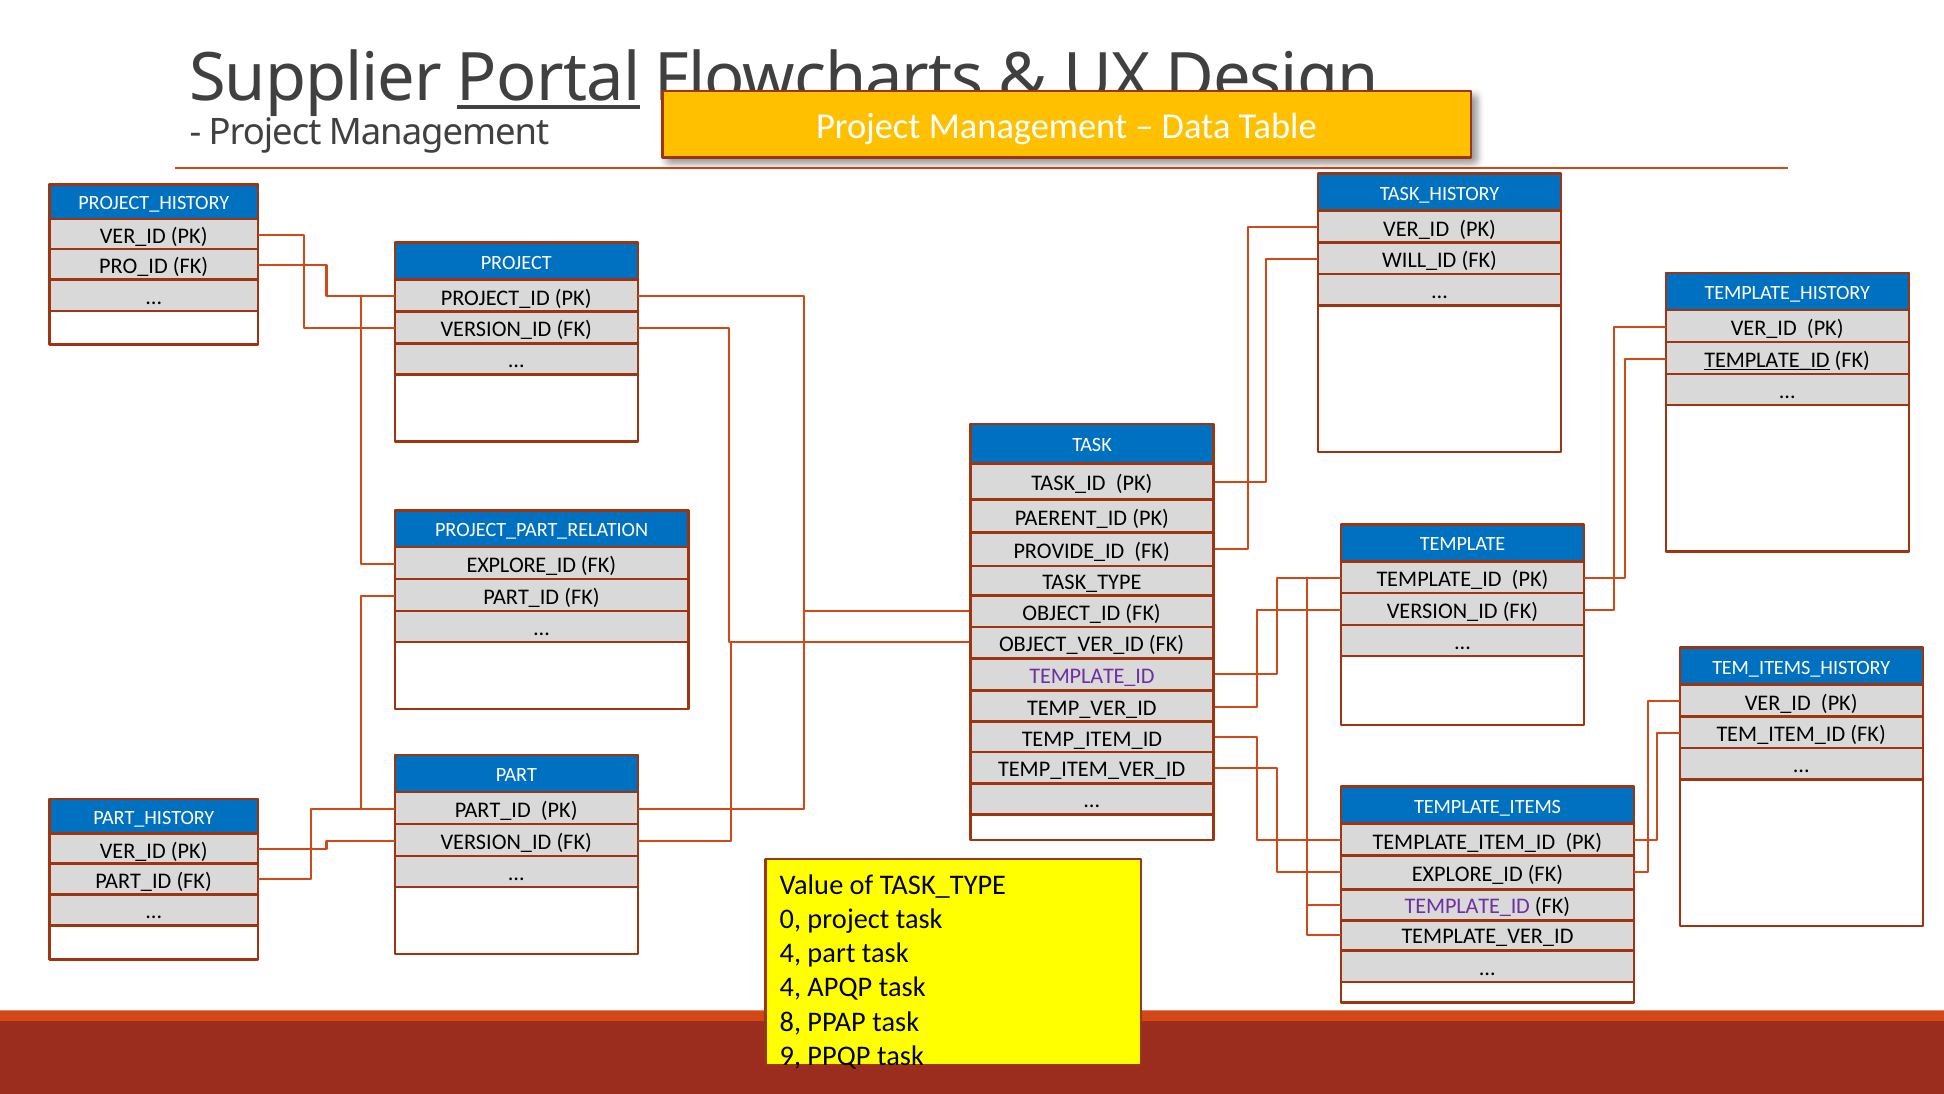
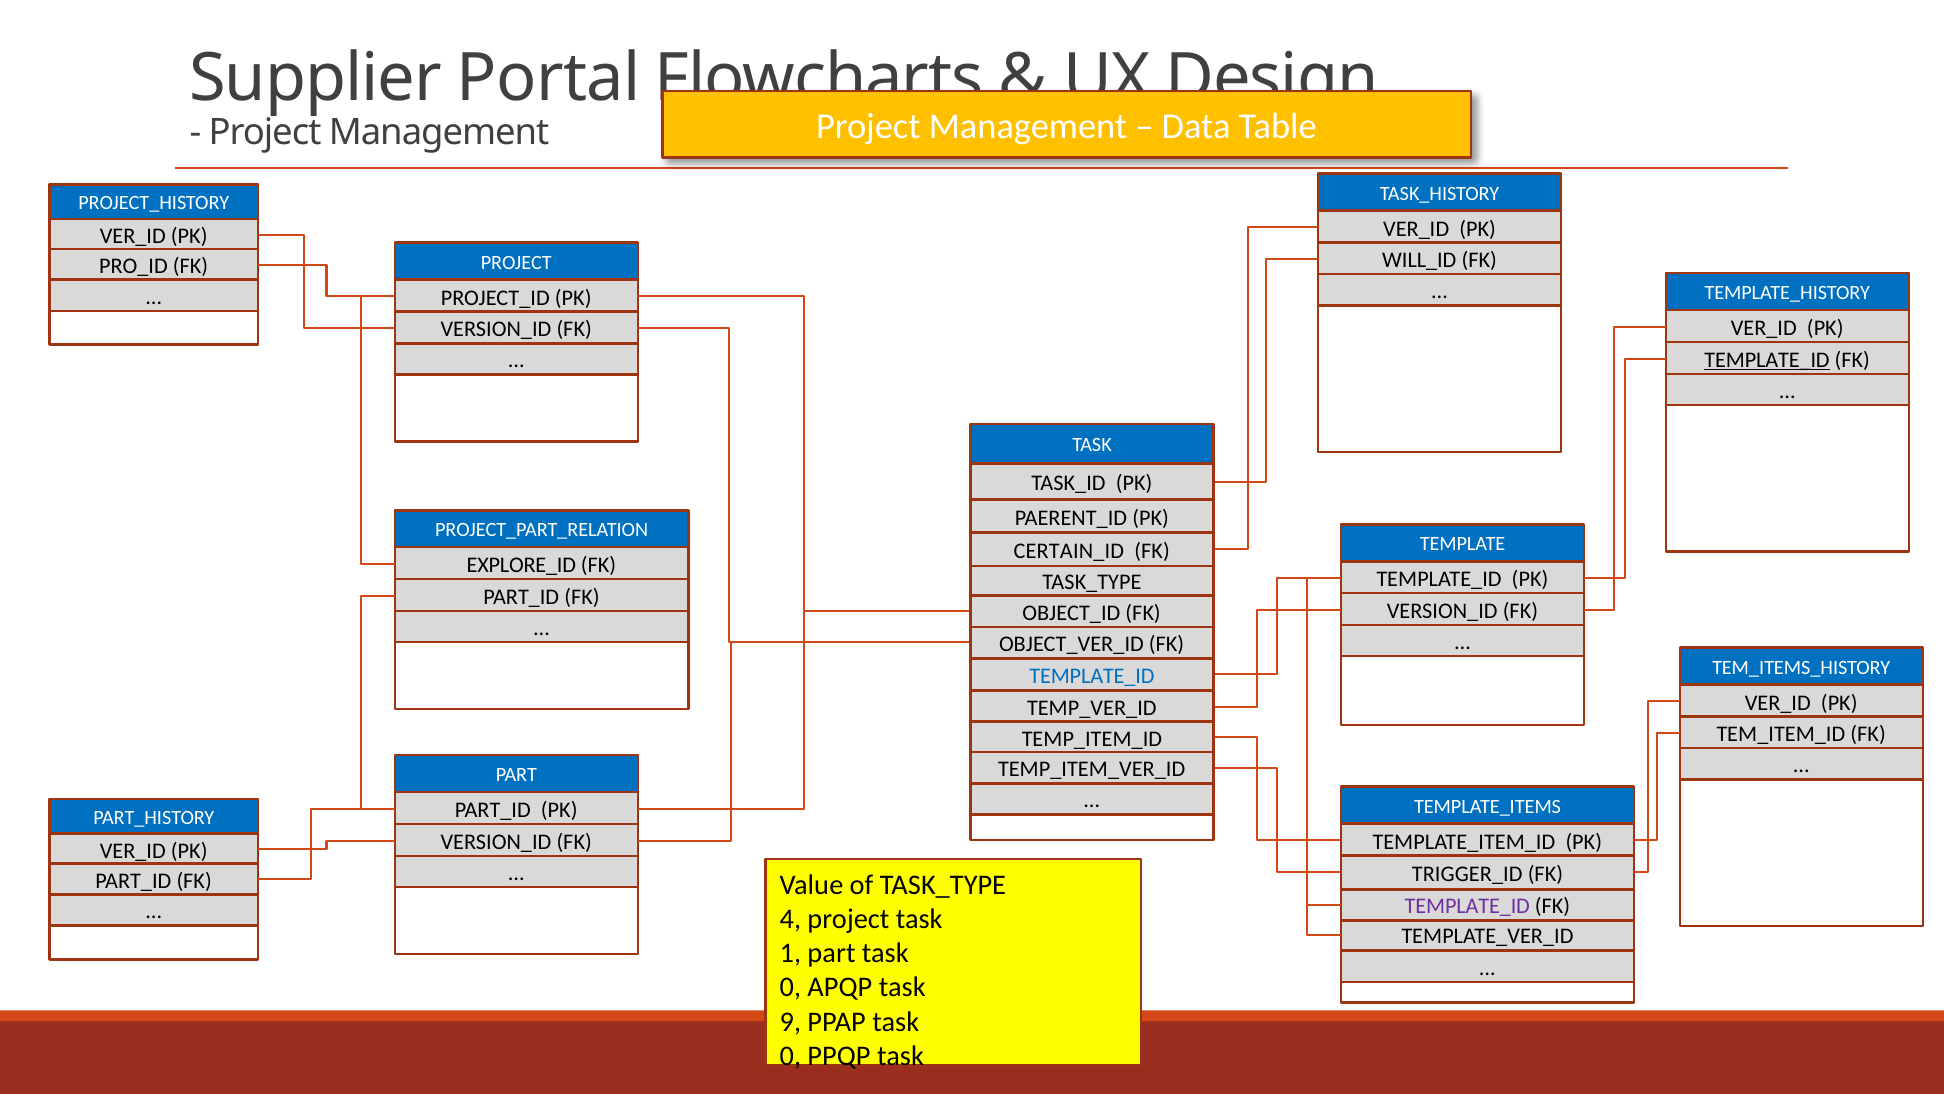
Portal underline: present -> none
PROVIDE_ID: PROVIDE_ID -> CERTAIN_ID
TEMPLATE_ID at (1092, 676) colour: purple -> blue
EXPLORE_ID at (1467, 873): EXPLORE_ID -> TRIGGER_ID
0: 0 -> 4
4 at (790, 953): 4 -> 1
4 at (790, 987): 4 -> 0
8: 8 -> 9
9 at (790, 1055): 9 -> 0
